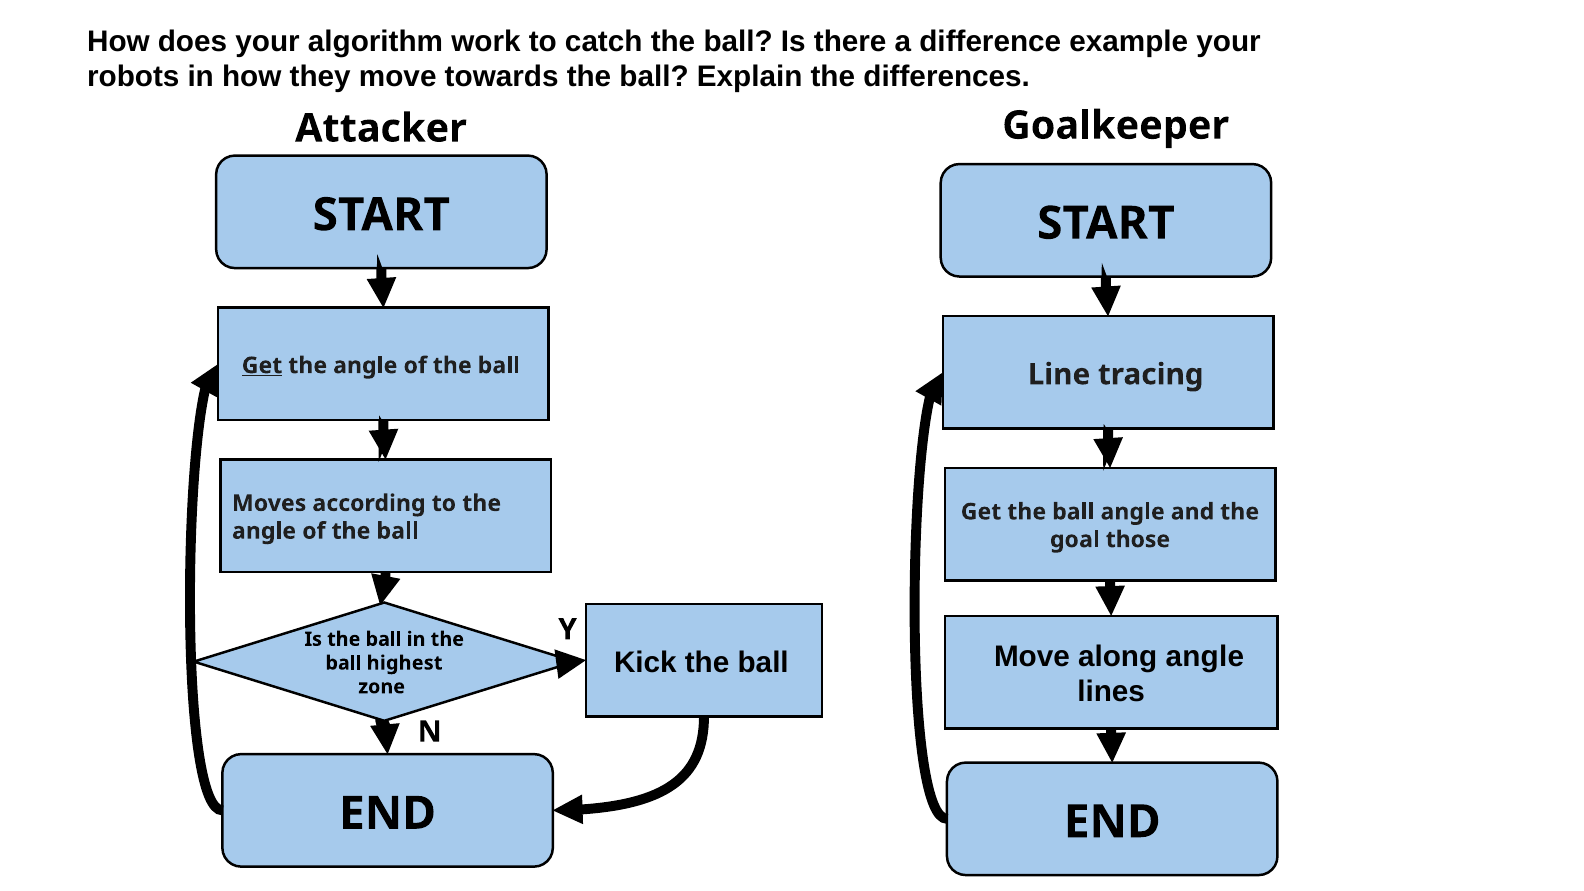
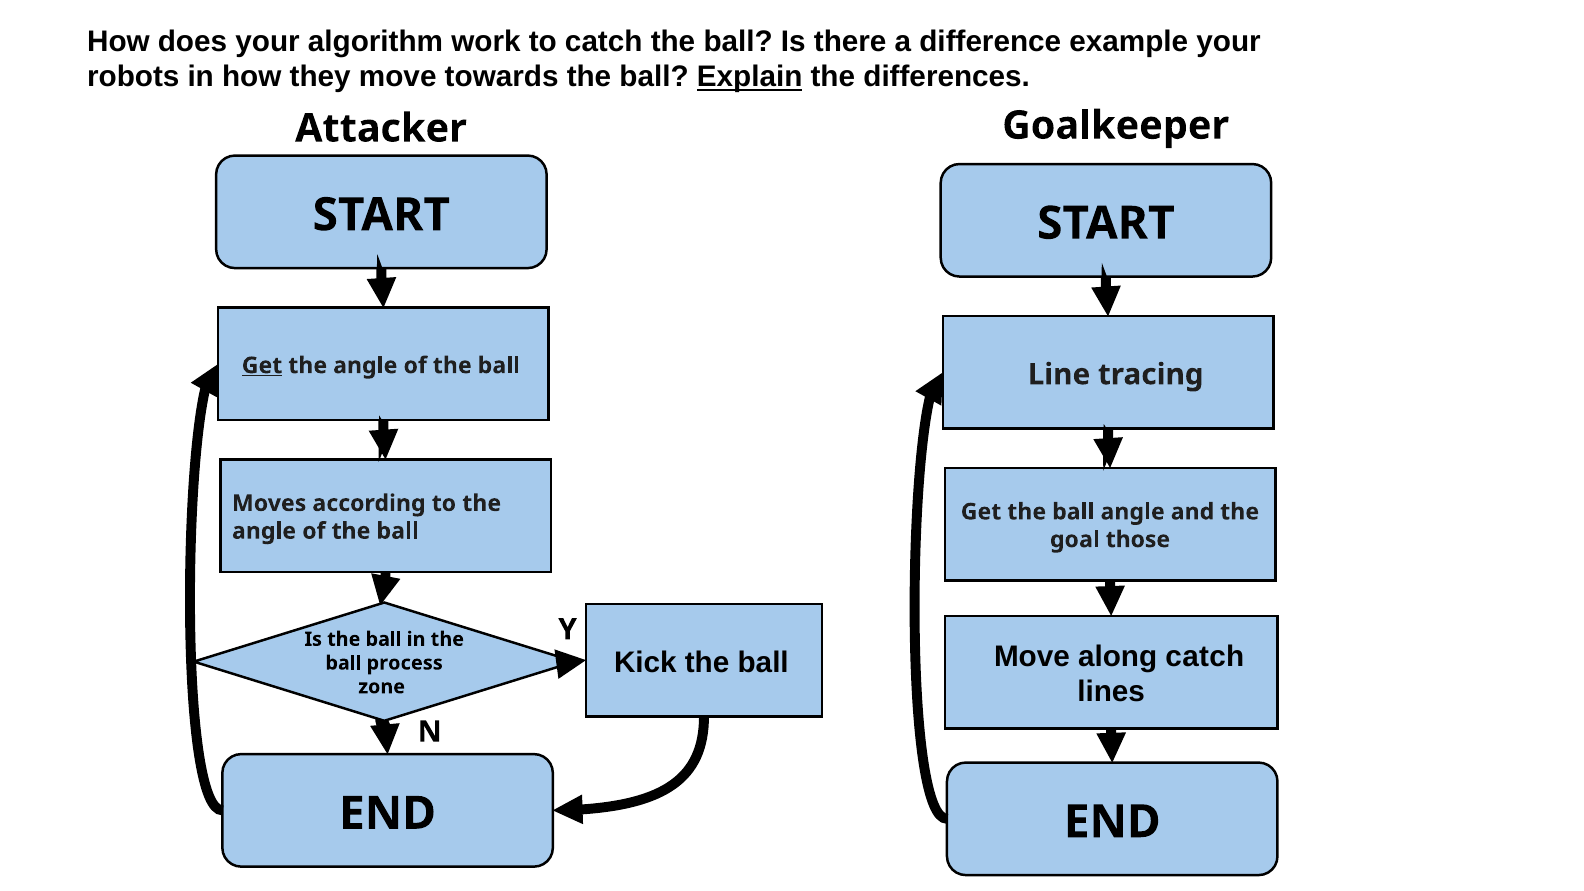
Explain underline: none -> present
along angle: angle -> catch
highest: highest -> process
